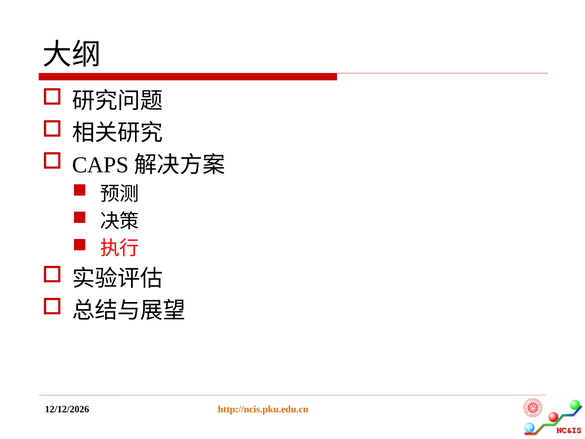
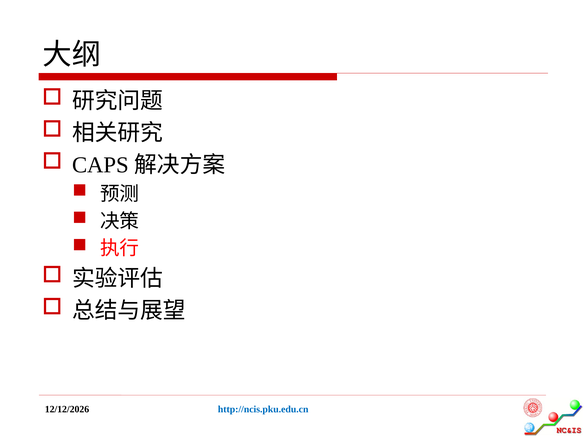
http://ncis.pku.edu.cn colour: orange -> blue
